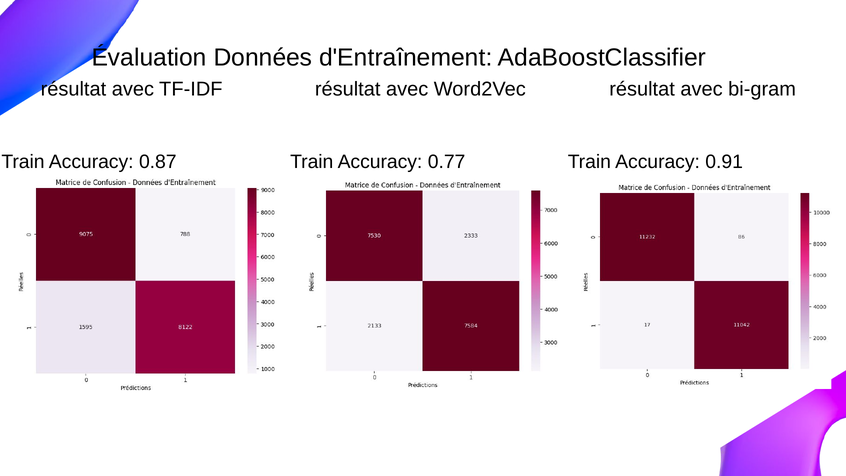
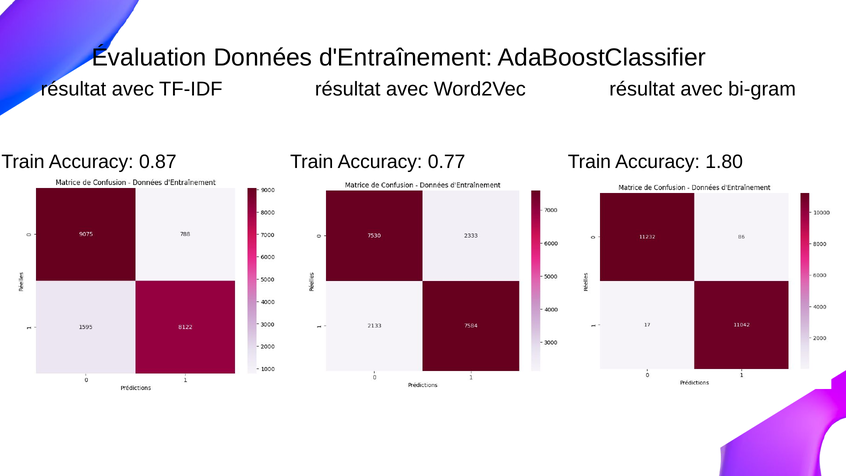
0.91: 0.91 -> 1.80
